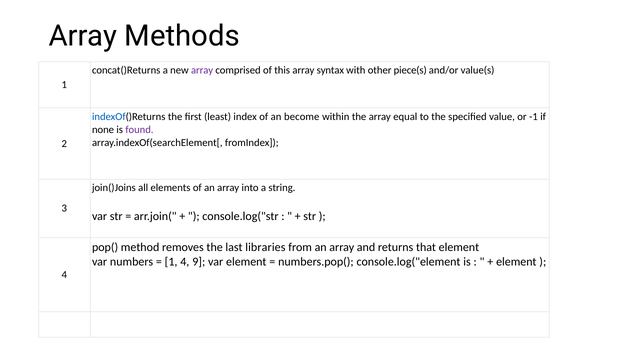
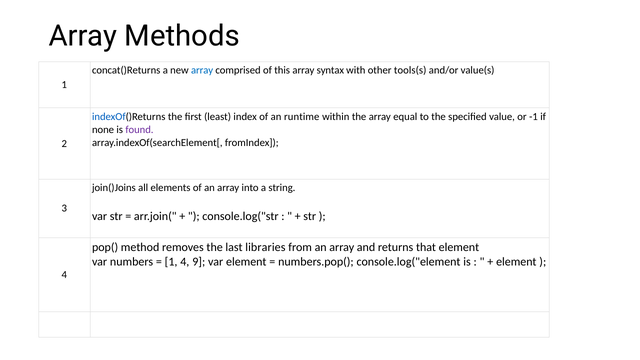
array at (202, 70) colour: purple -> blue
piece(s: piece(s -> tools(s
become: become -> runtime
